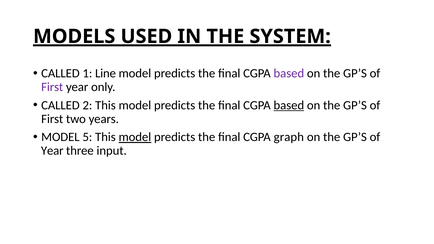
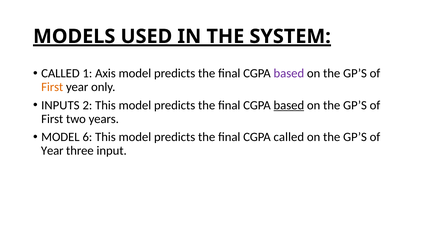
Line: Line -> Axis
First at (52, 87) colour: purple -> orange
CALLED at (60, 105): CALLED -> INPUTS
5: 5 -> 6
model at (135, 137) underline: present -> none
CGPA graph: graph -> called
